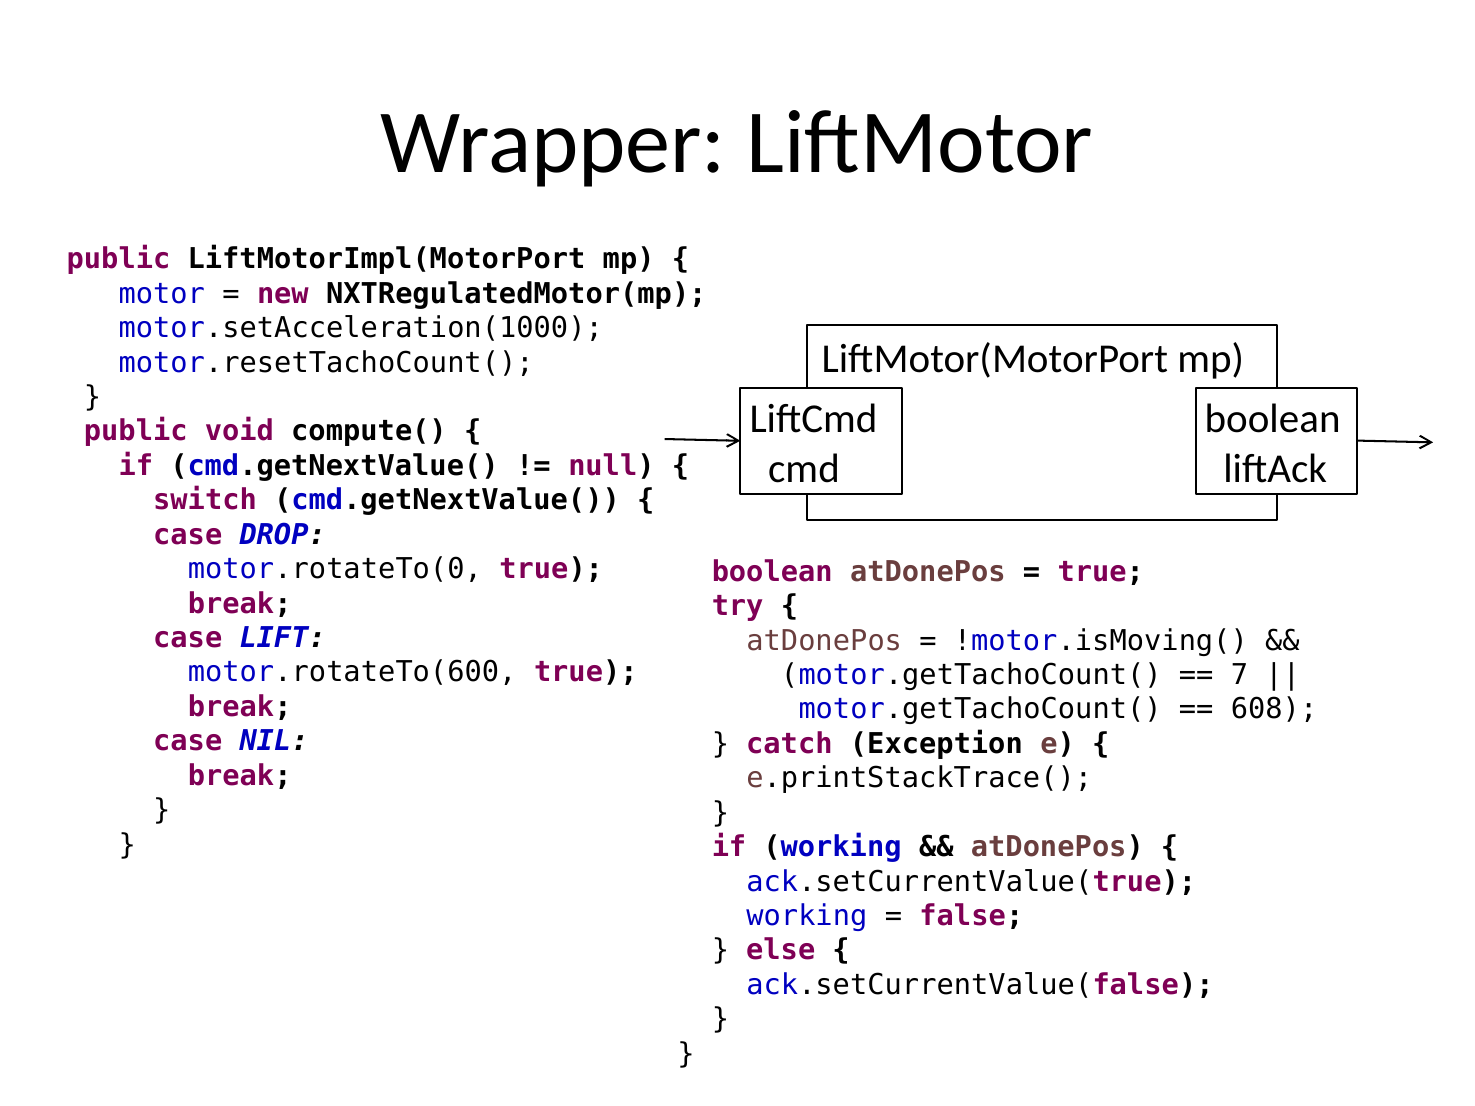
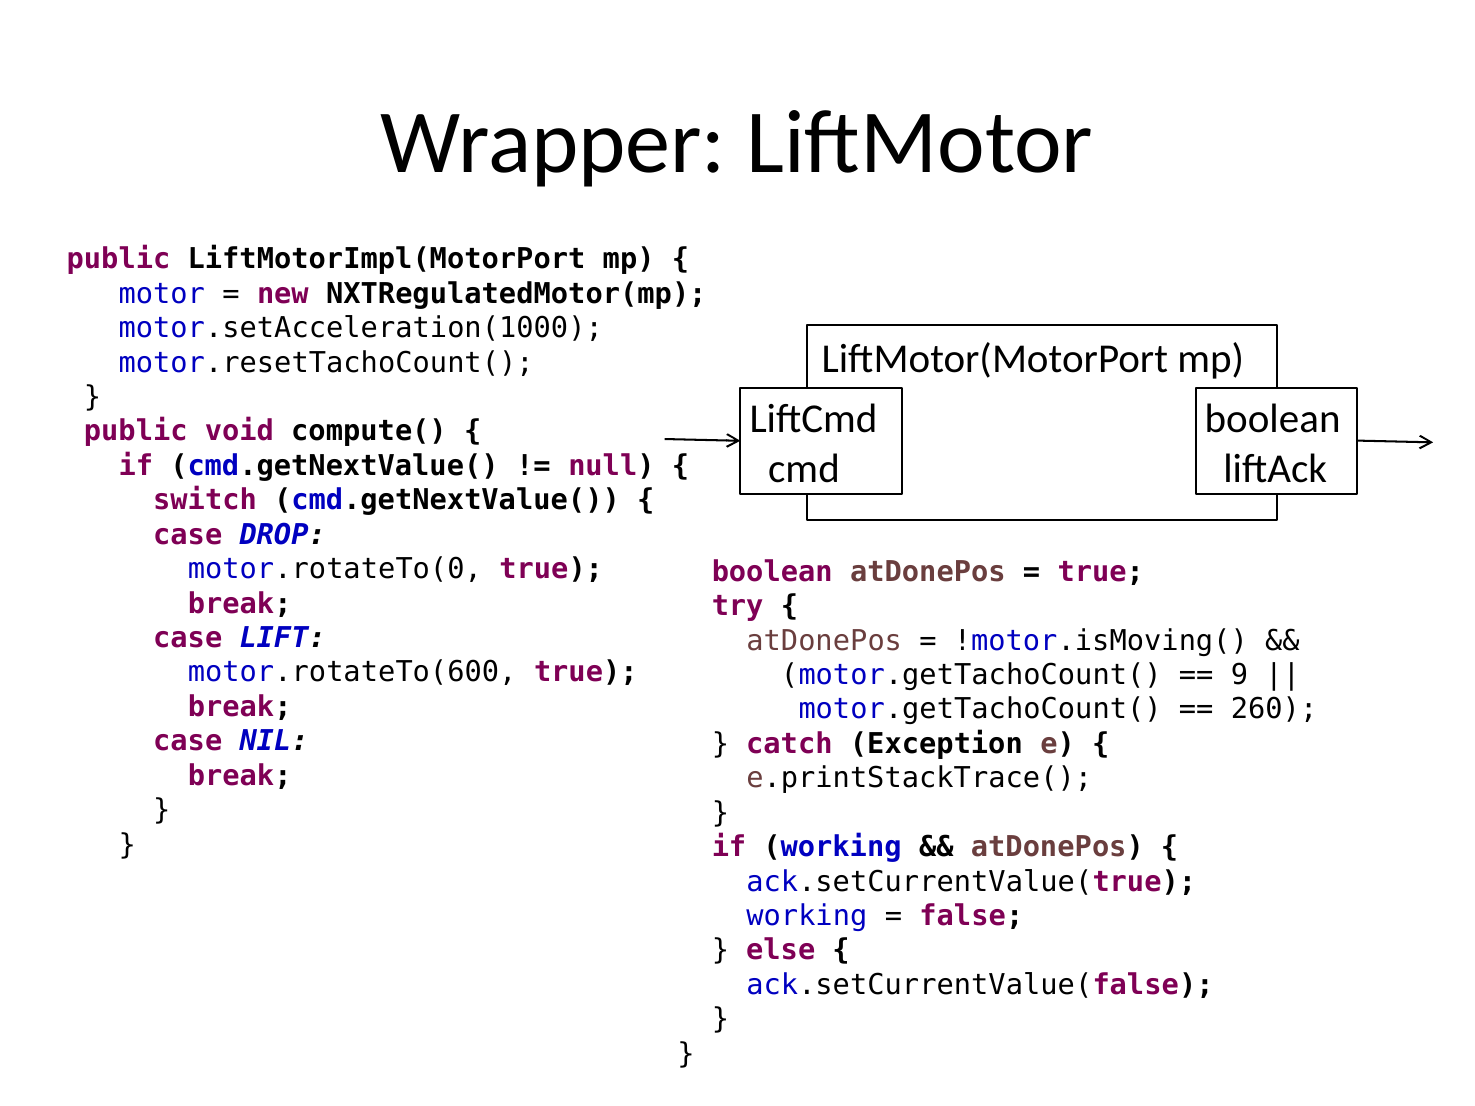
7: 7 -> 9
608: 608 -> 260
